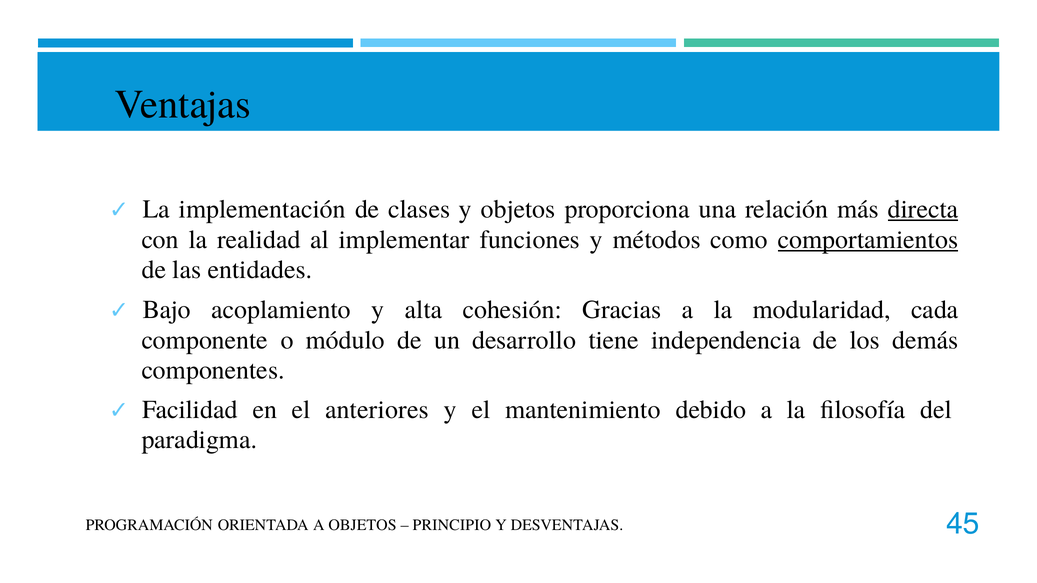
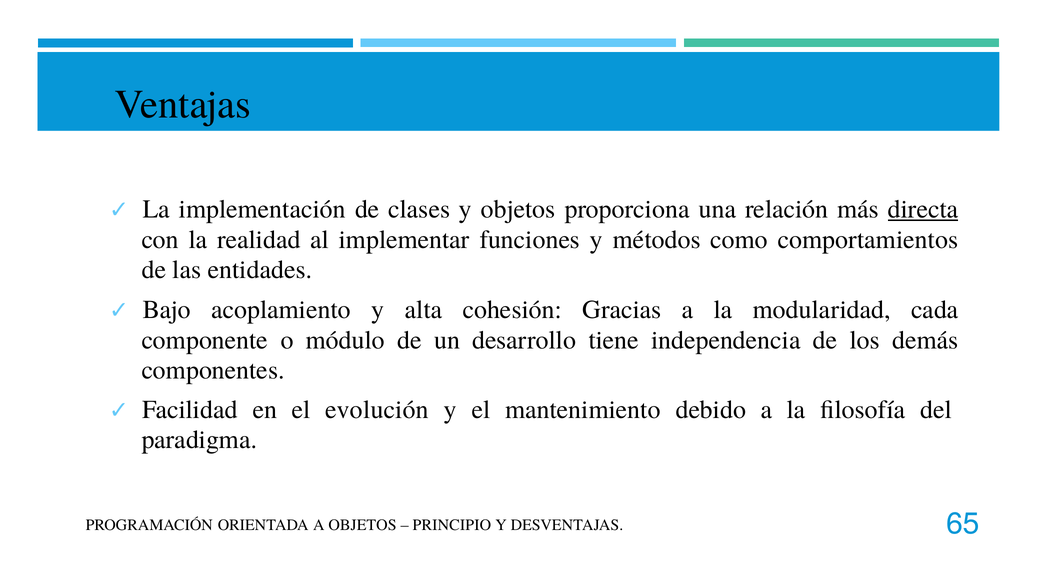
comportamientos underline: present -> none
anteriores: anteriores -> evolución
45: 45 -> 65
